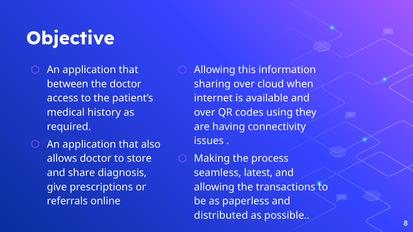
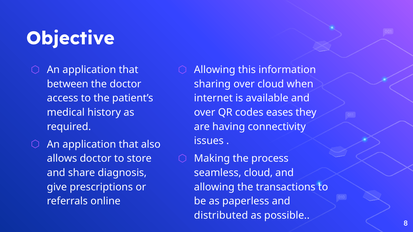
using: using -> eases
seamless latest: latest -> cloud
